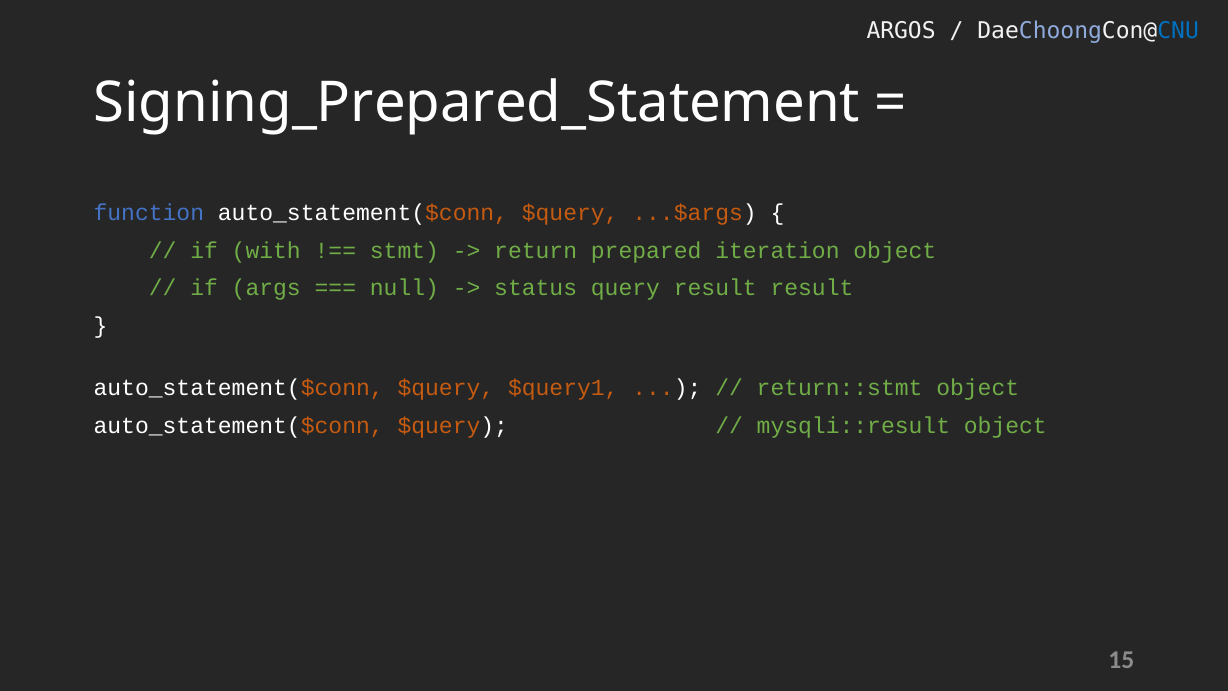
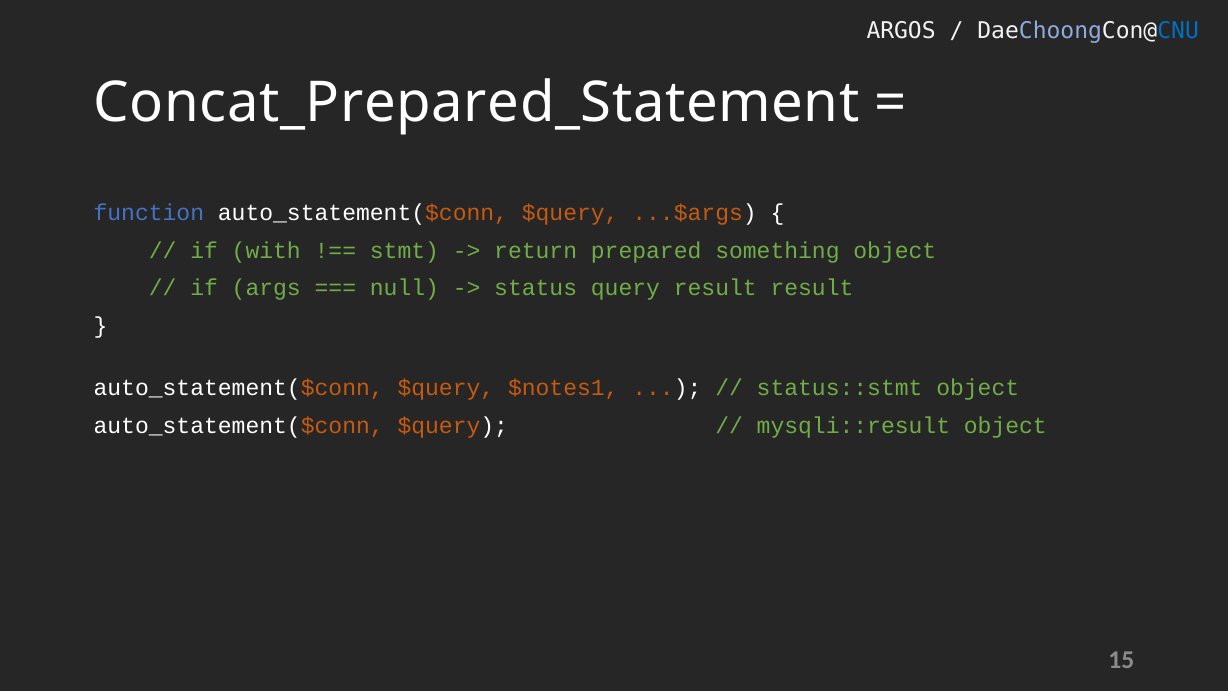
Signing_Prepared_Statement: Signing_Prepared_Statement -> Concat_Prepared_Statement
iteration: iteration -> something
$query1: $query1 -> $notes1
return::stmt: return::stmt -> status::stmt
